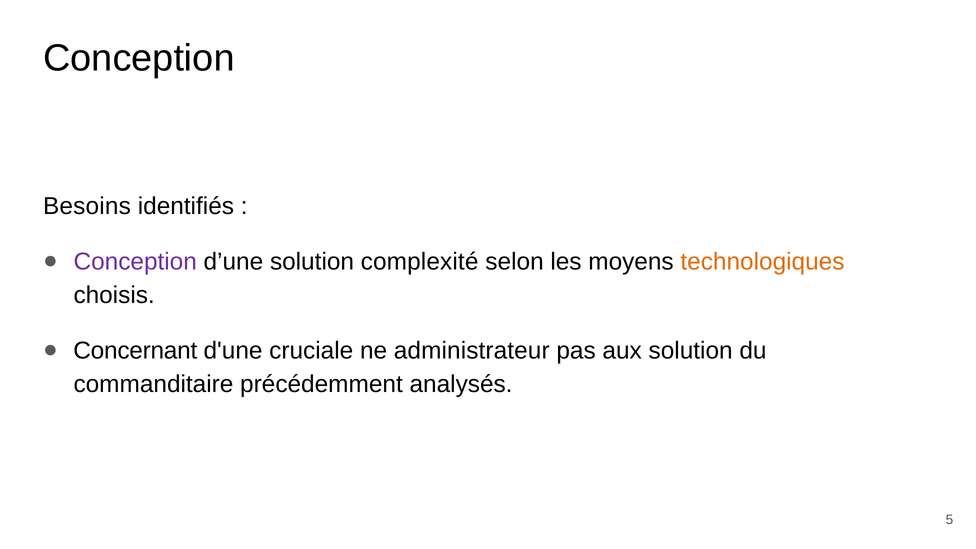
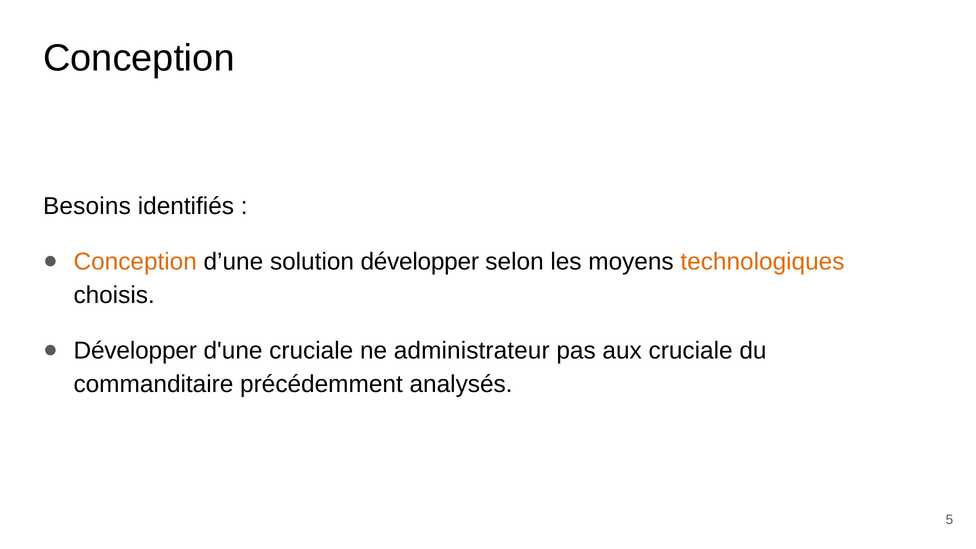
Conception at (135, 262) colour: purple -> orange
solution complexité: complexité -> développer
Concernant at (135, 351): Concernant -> Développer
aux solution: solution -> cruciale
